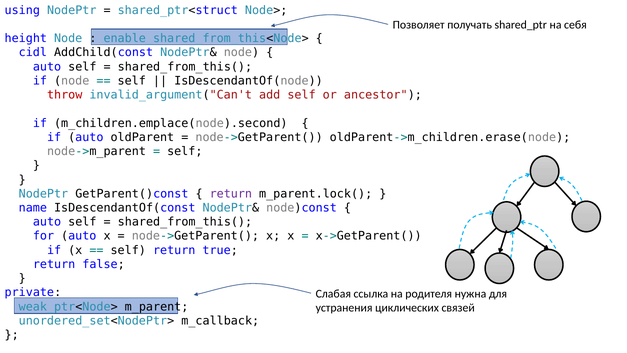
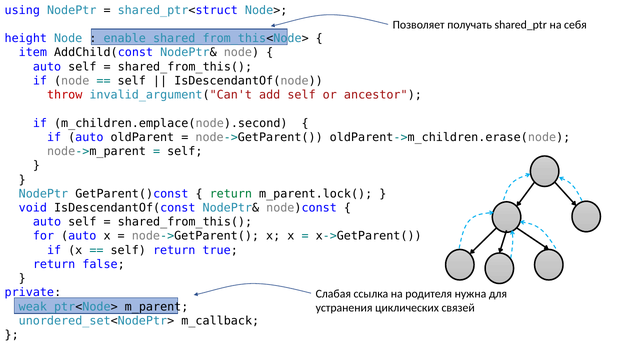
cidl: cidl -> item
return at (231, 194) colour: purple -> green
name: name -> void
